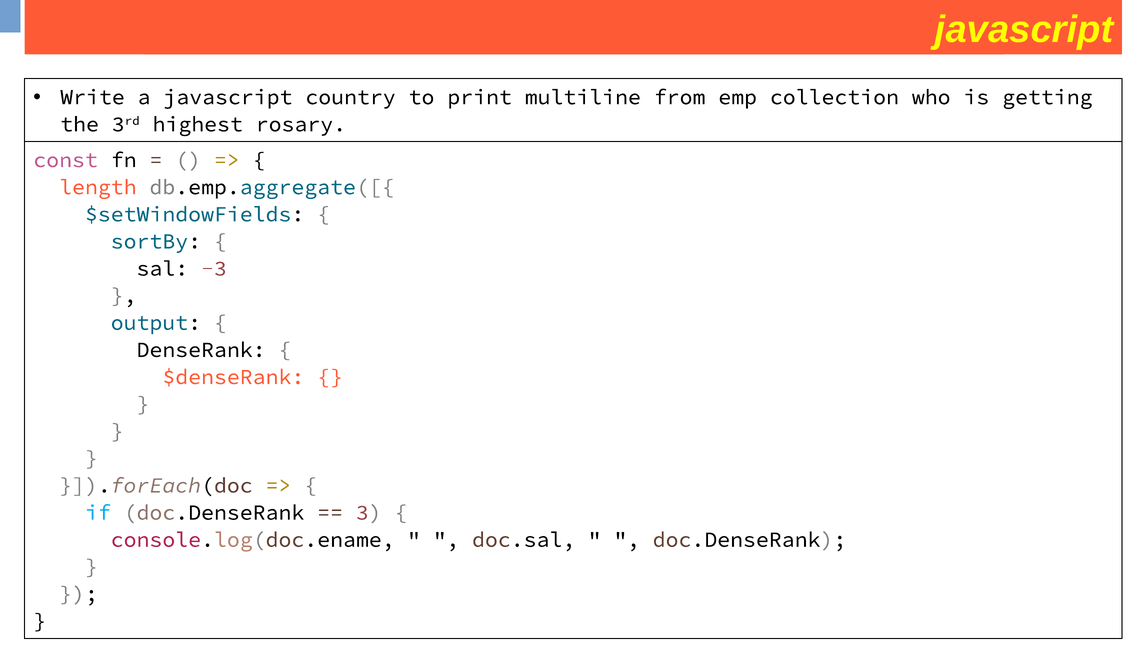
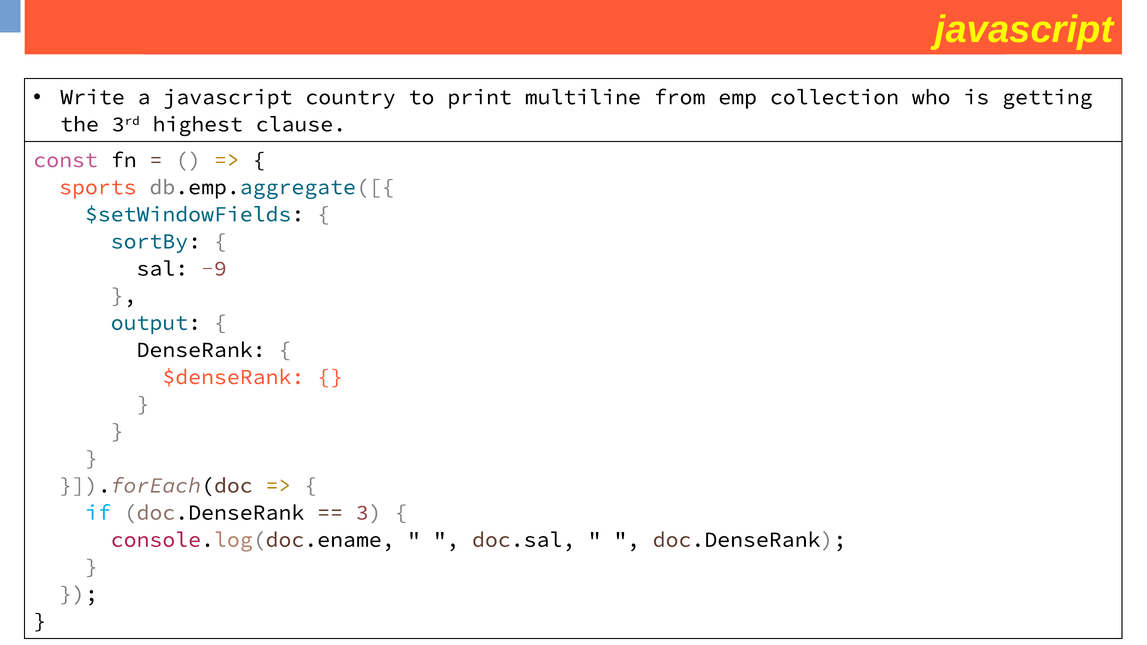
rosary: rosary -> clause
length: length -> sports
-3: -3 -> -9
